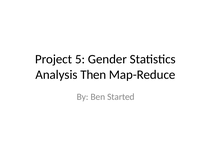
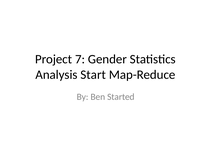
5: 5 -> 7
Then: Then -> Start
